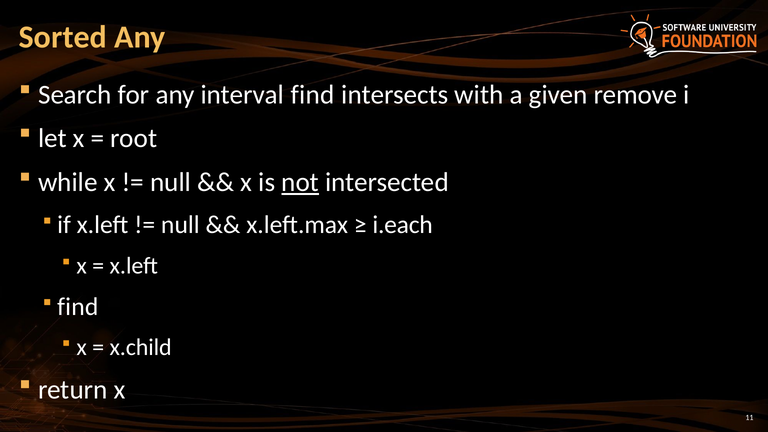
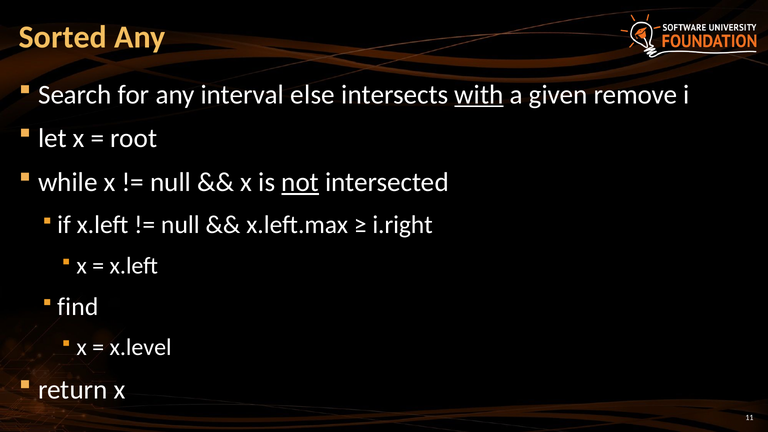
interval find: find -> else
with underline: none -> present
i.each: i.each -> i.right
x.child: x.child -> x.level
